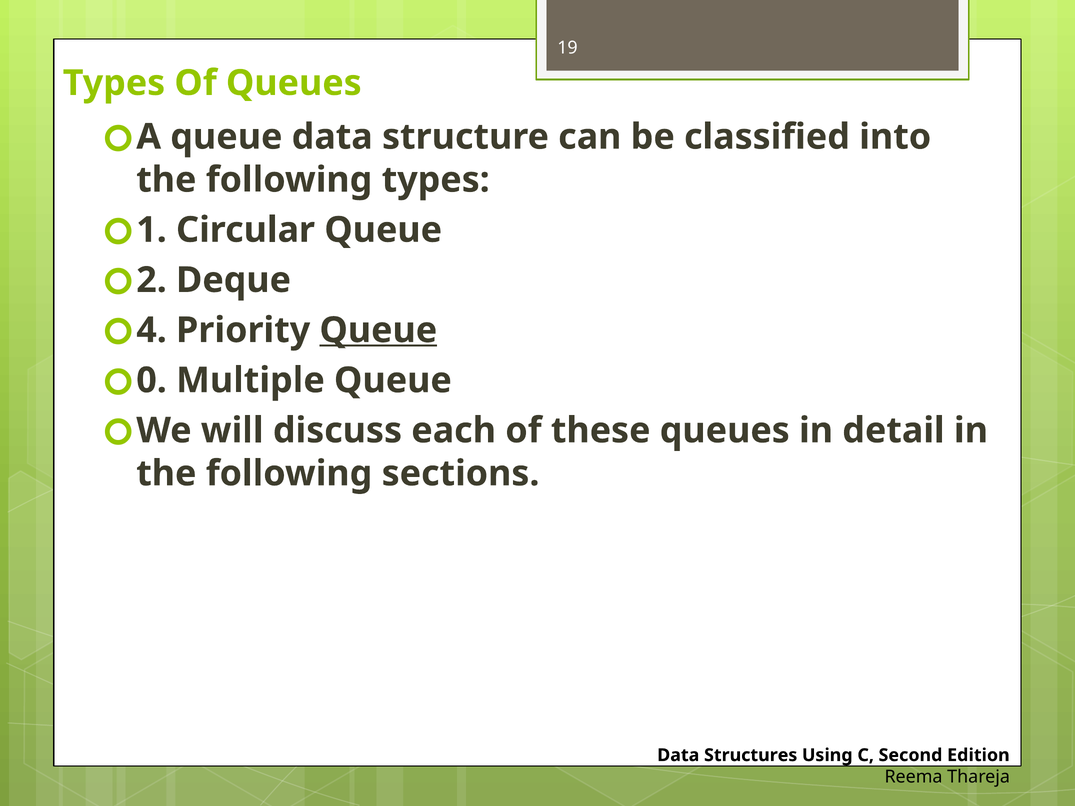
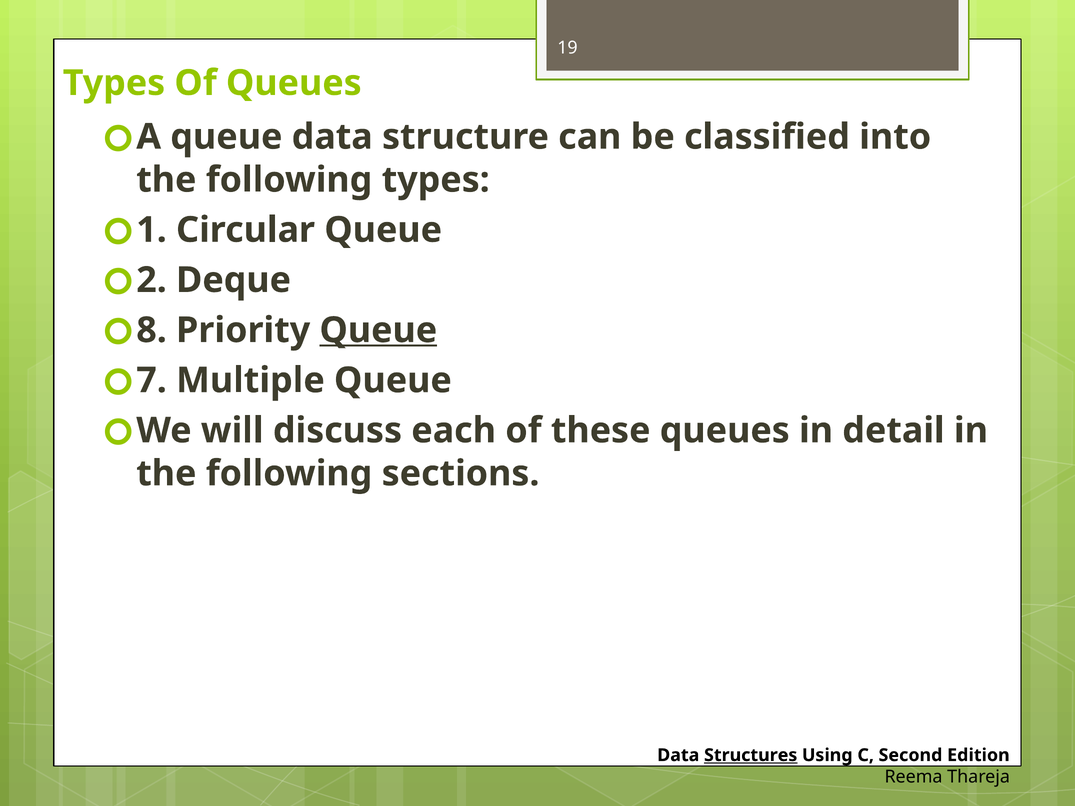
4: 4 -> 8
0: 0 -> 7
Structures underline: none -> present
